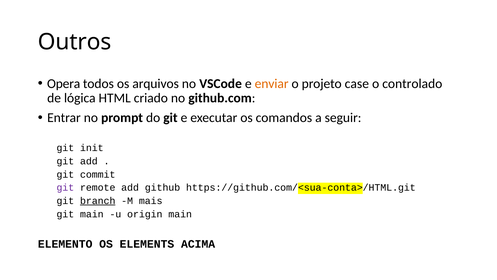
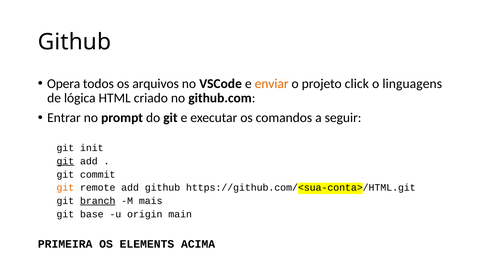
Outros at (75, 42): Outros -> Github
case: case -> click
controlado: controlado -> linguagens
git at (65, 161) underline: none -> present
git at (65, 187) colour: purple -> orange
git main: main -> base
ELEMENTO: ELEMENTO -> PRIMEIRA
